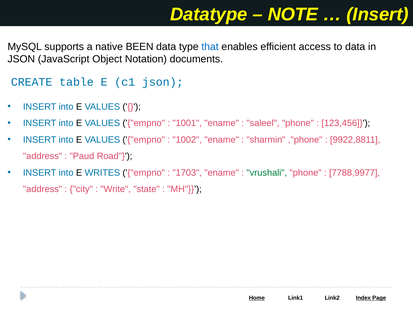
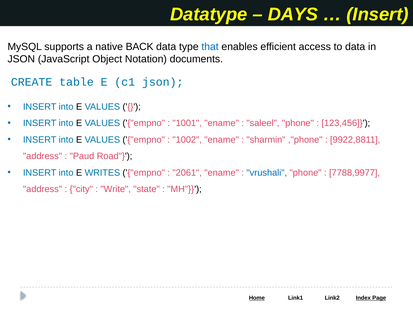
NOTE: NOTE -> DAYS
BEEN: BEEN -> BACK
1703: 1703 -> 2061
vrushali colour: green -> blue
